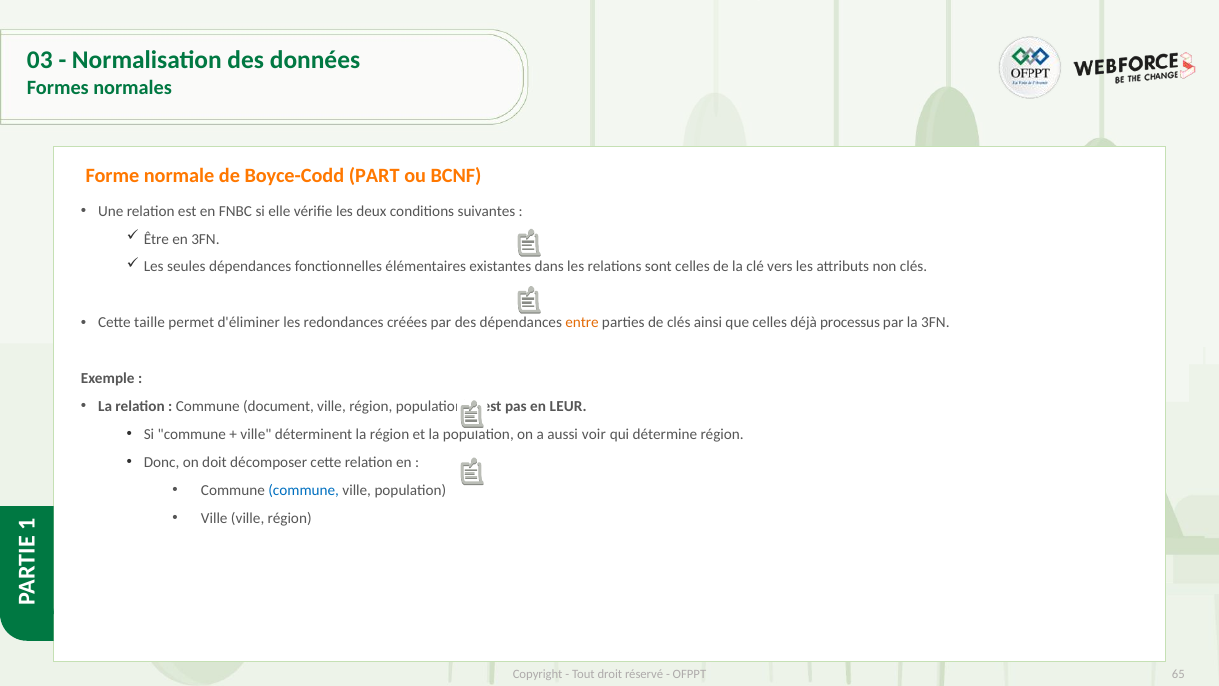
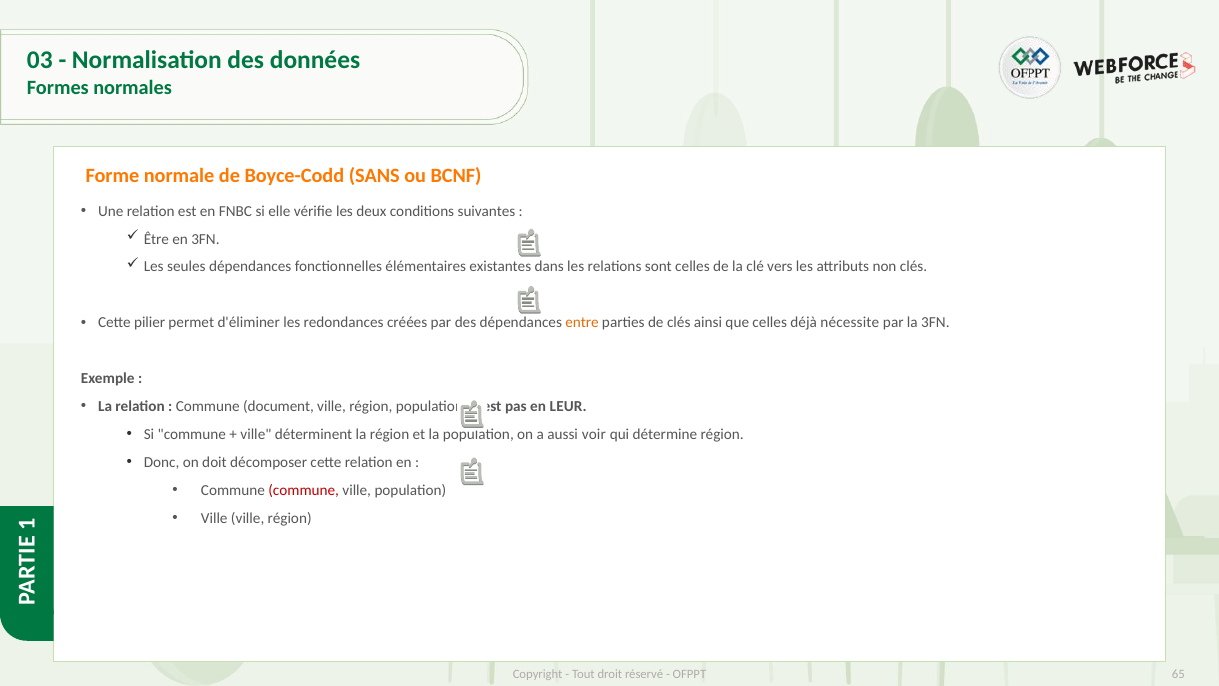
PART: PART -> SANS
taille: taille -> pilier
processus: processus -> nécessite
commune at (304, 490) colour: blue -> red
